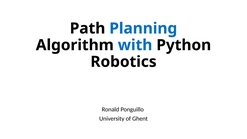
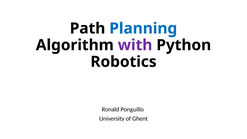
with colour: blue -> purple
